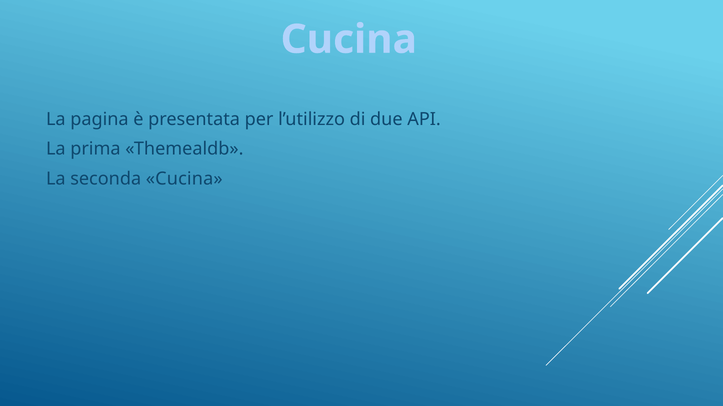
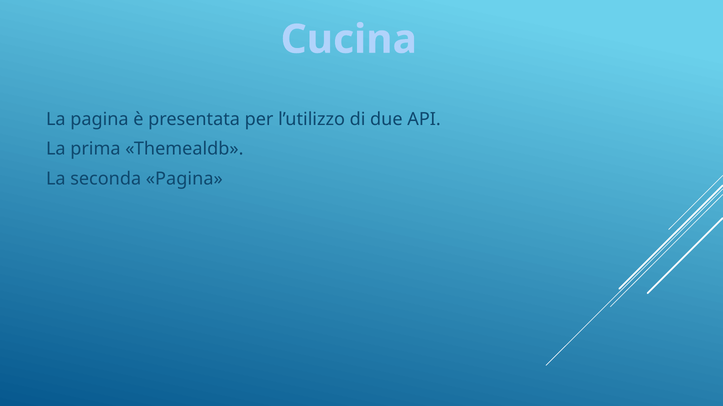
seconda Cucina: Cucina -> Pagina
